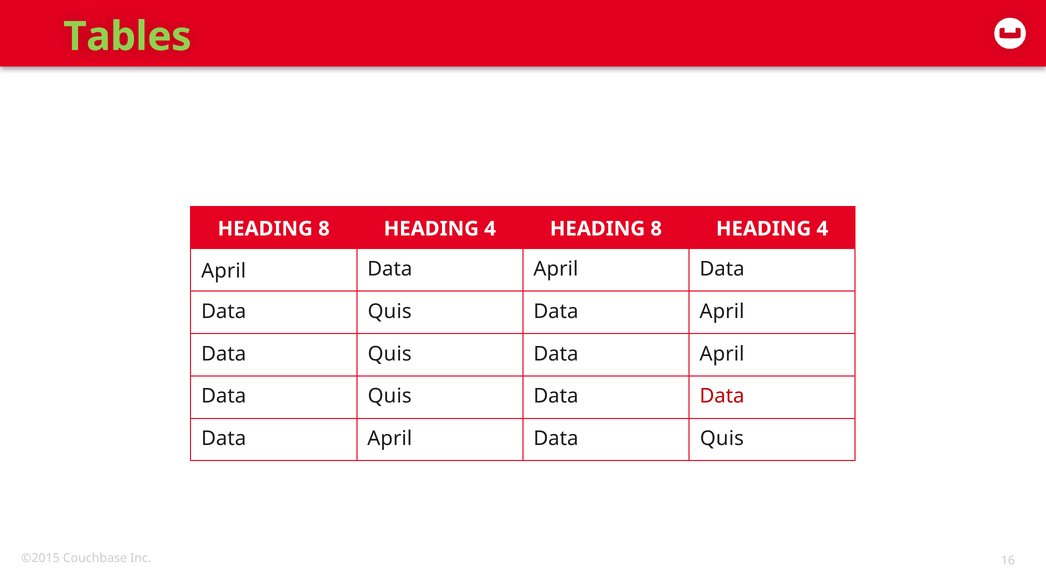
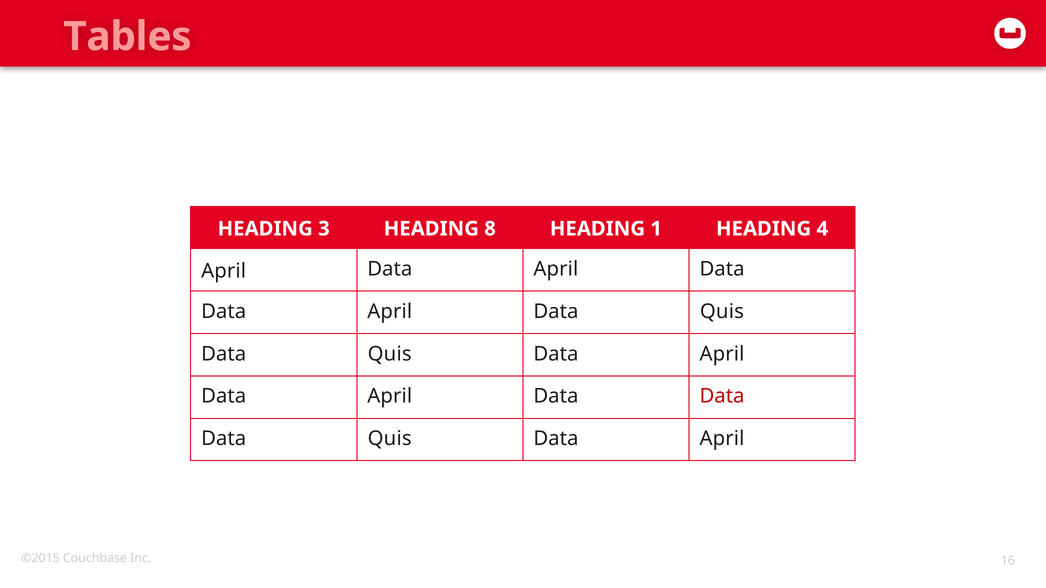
Tables colour: light green -> pink
8 at (324, 229): 8 -> 3
4 at (490, 229): 4 -> 8
8 at (656, 229): 8 -> 1
Quis at (390, 312): Quis -> April
April at (722, 312): April -> Quis
Quis at (390, 396): Quis -> April
April at (390, 439): April -> Quis
Quis at (722, 439): Quis -> April
